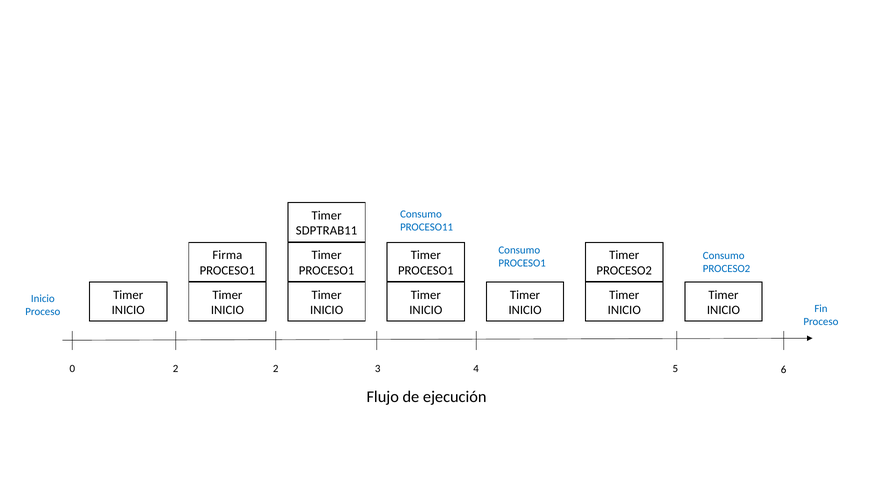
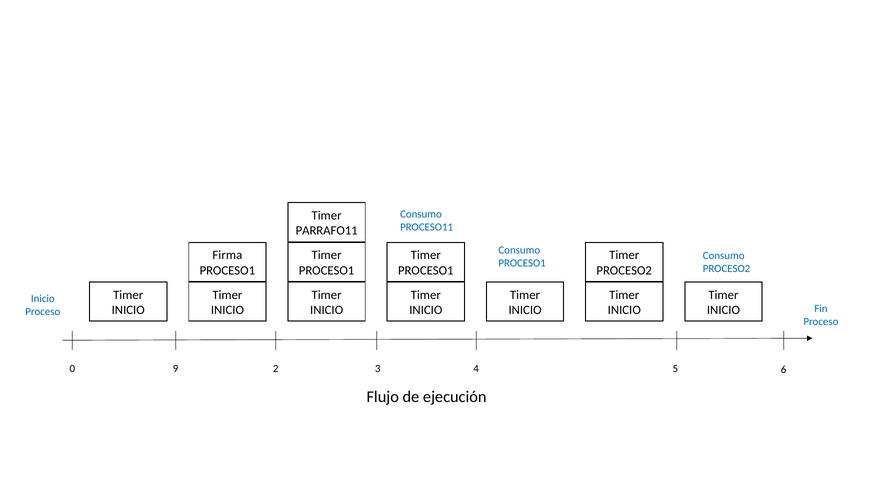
SDPTRAB11: SDPTRAB11 -> PARRAFO11
0 2: 2 -> 9
